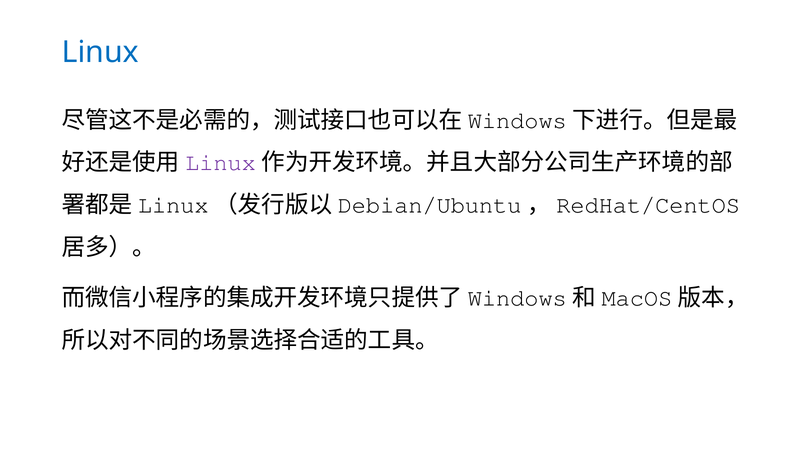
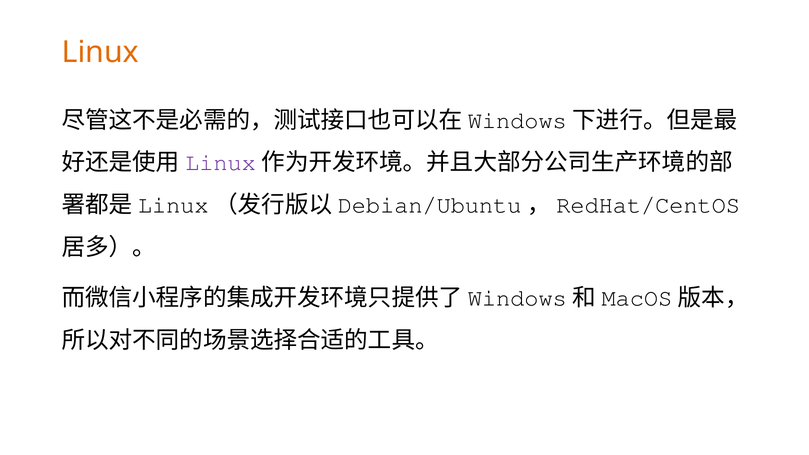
Linux at (100, 52) colour: blue -> orange
